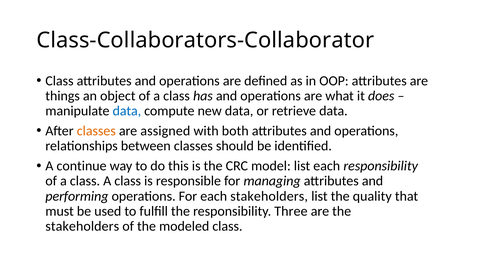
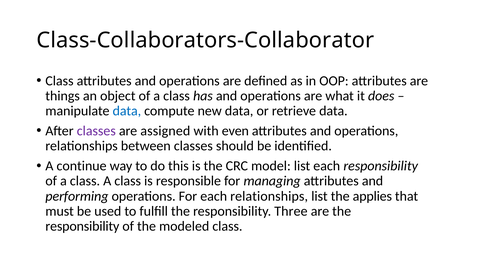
classes at (96, 131) colour: orange -> purple
both: both -> even
each stakeholders: stakeholders -> relationships
quality: quality -> applies
stakeholders at (82, 226): stakeholders -> responsibility
